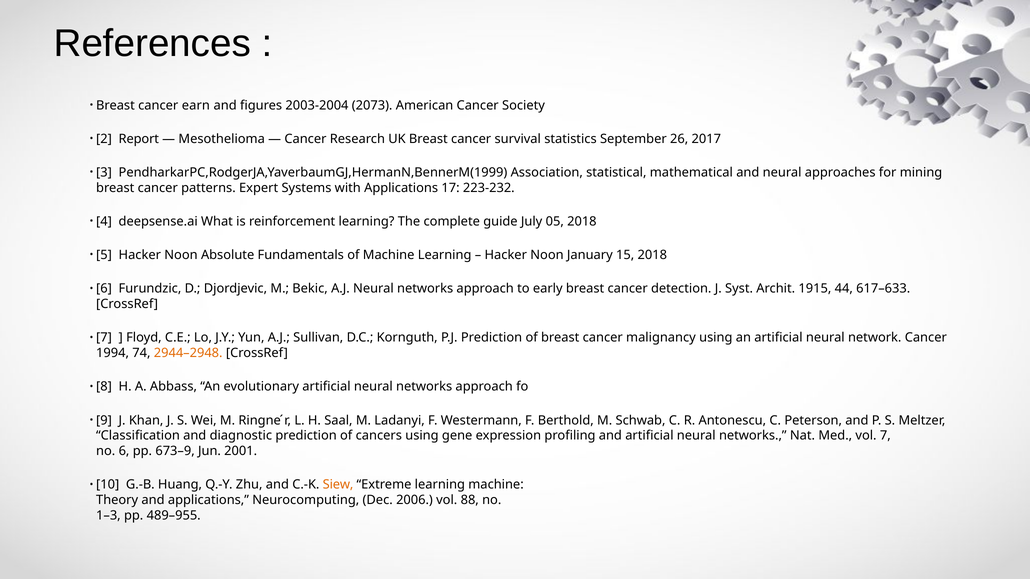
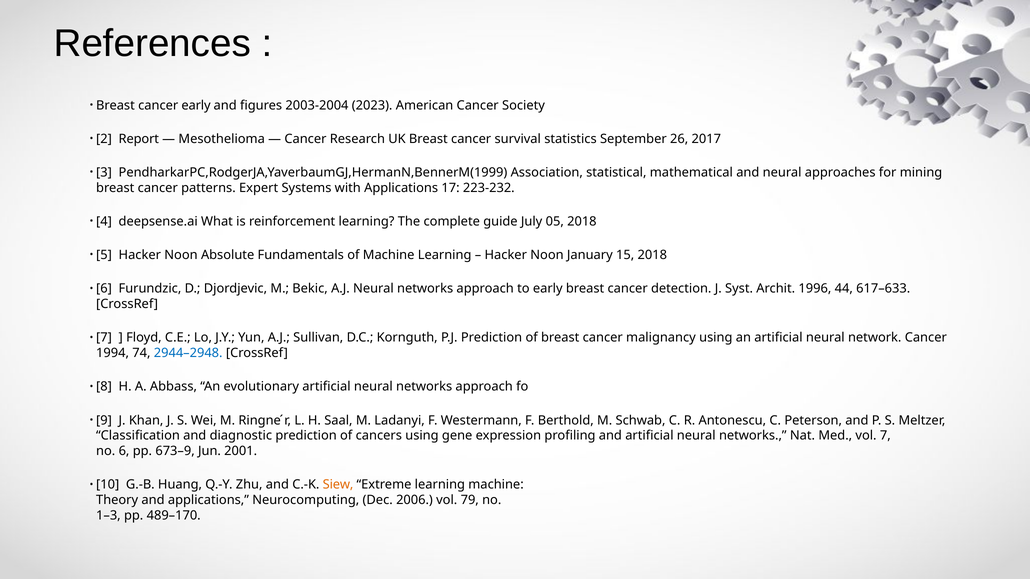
cancer earn: earn -> early
2073: 2073 -> 2023
1915: 1915 -> 1996
2944–2948 colour: orange -> blue
88: 88 -> 79
489–955: 489–955 -> 489–170
